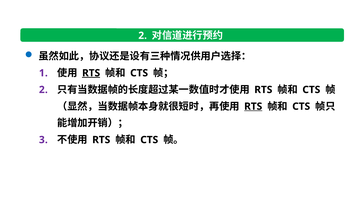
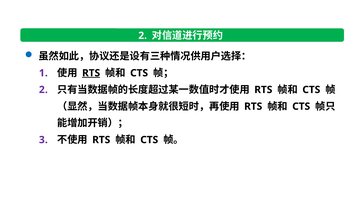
RTS at (253, 106) underline: present -> none
